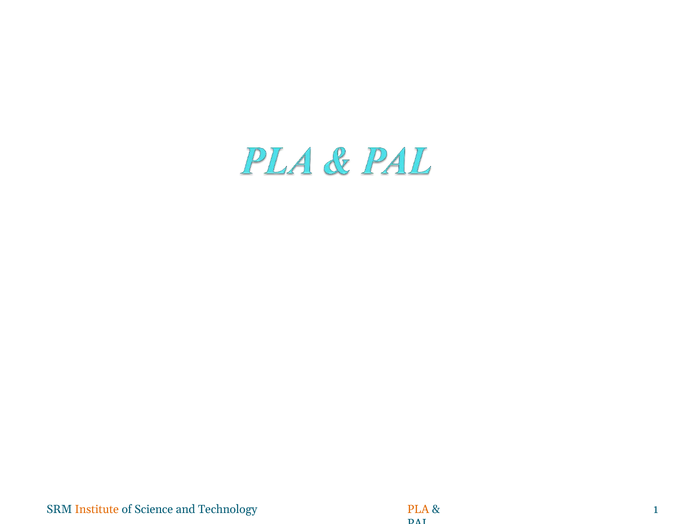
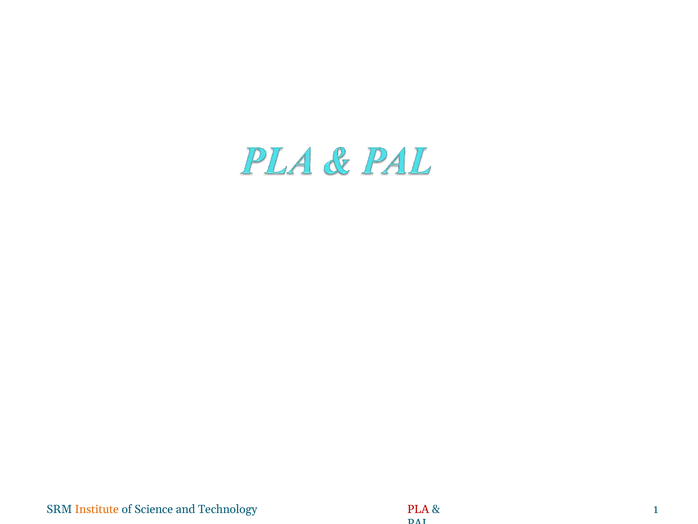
PLA at (418, 509) colour: orange -> red
